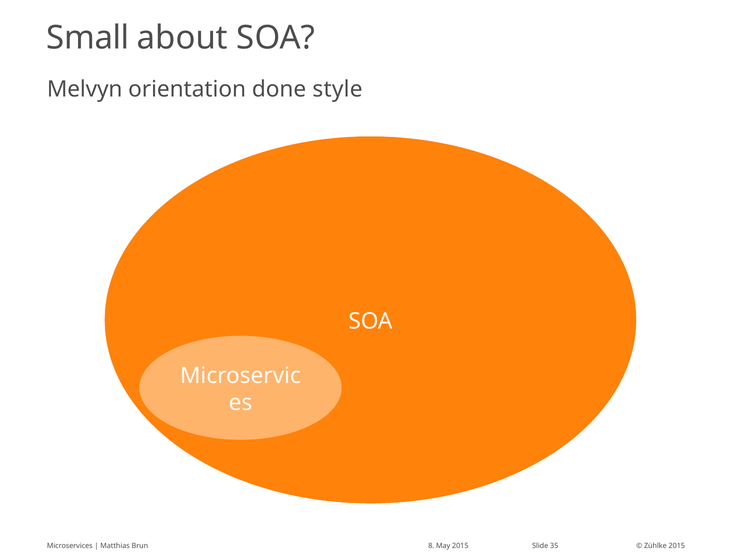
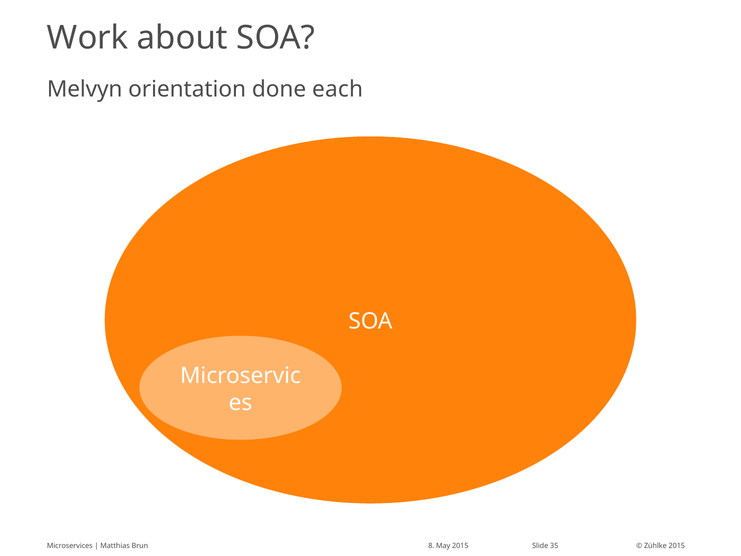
Small: Small -> Work
style: style -> each
